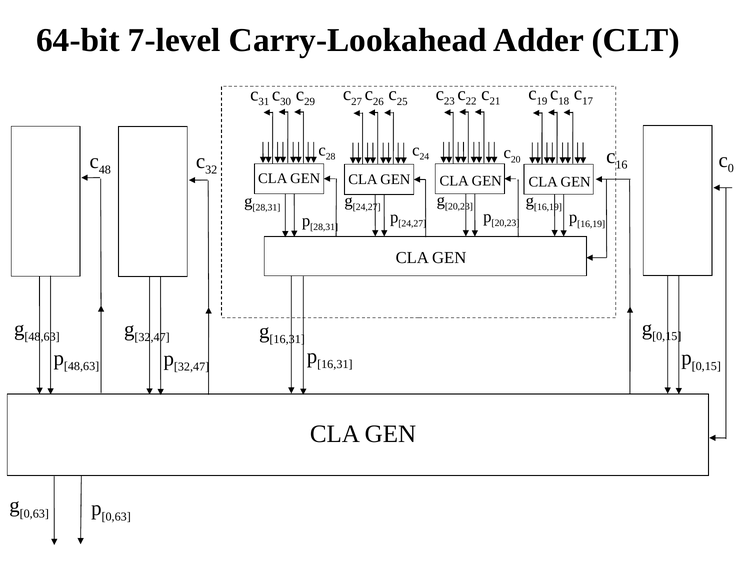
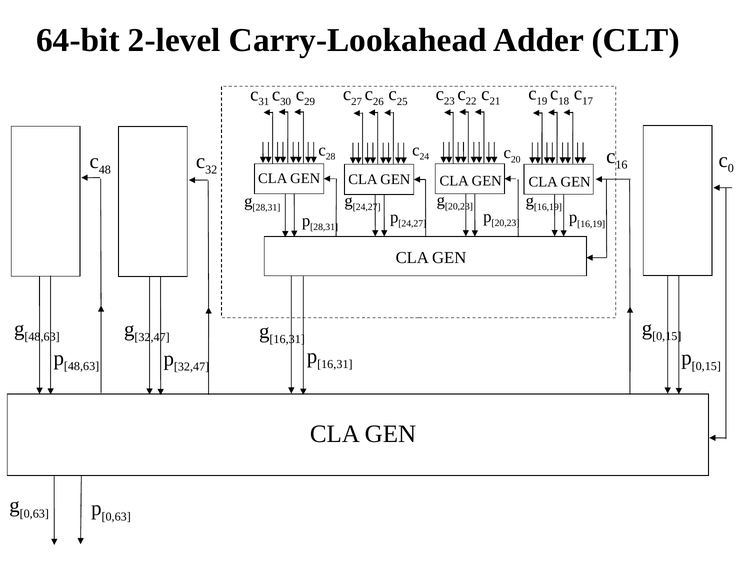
7-level: 7-level -> 2-level
